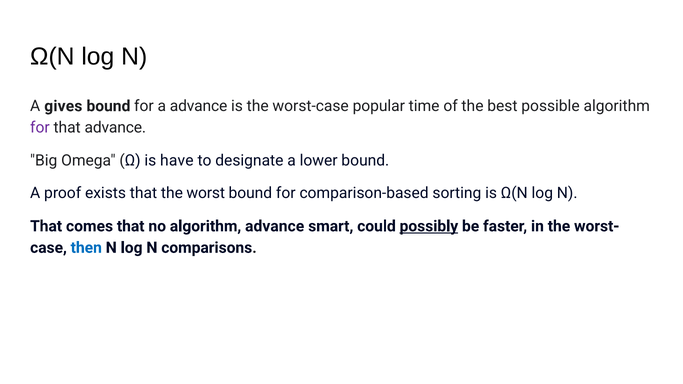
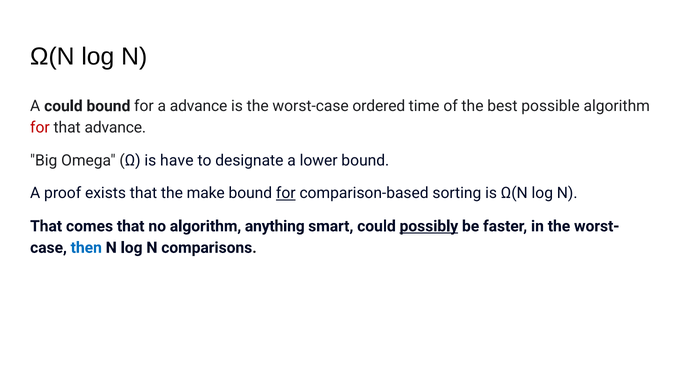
A gives: gives -> could
popular: popular -> ordered
for at (40, 128) colour: purple -> red
worst: worst -> make
for at (286, 193) underline: none -> present
algorithm advance: advance -> anything
